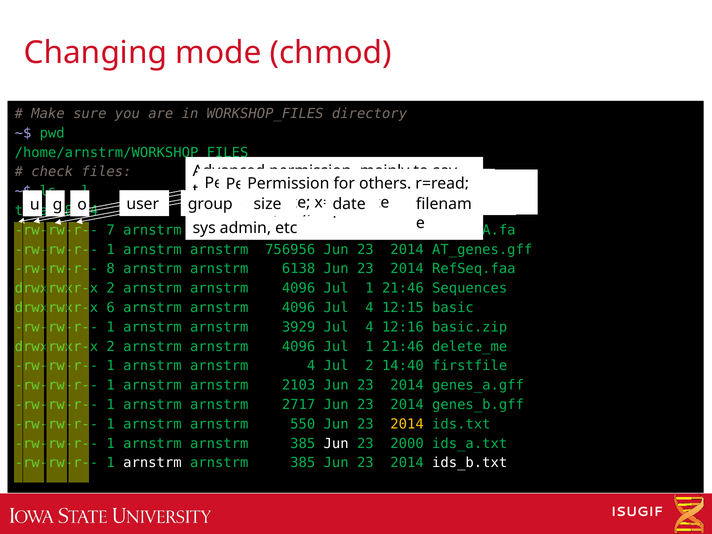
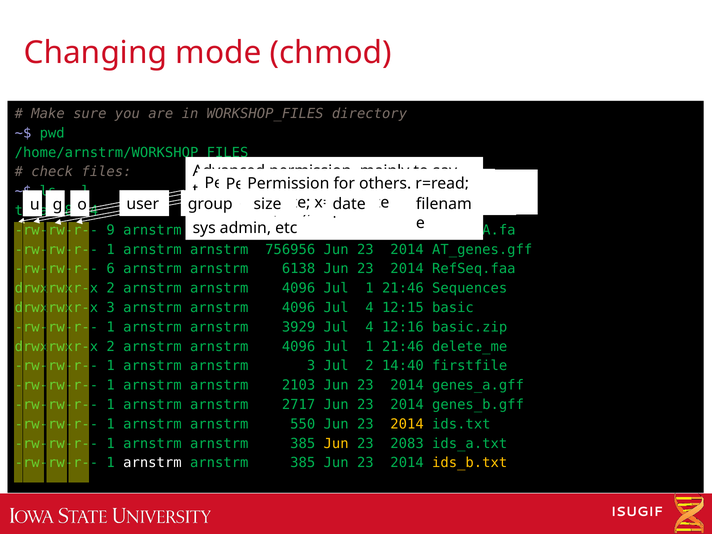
7: 7 -> 9
8: 8 -> 6
6 at (111, 308): 6 -> 3
arnstrm 4: 4 -> 3
Jun at (336, 443) colour: white -> yellow
2000: 2000 -> 2083
ids_b.txt colour: white -> yellow
